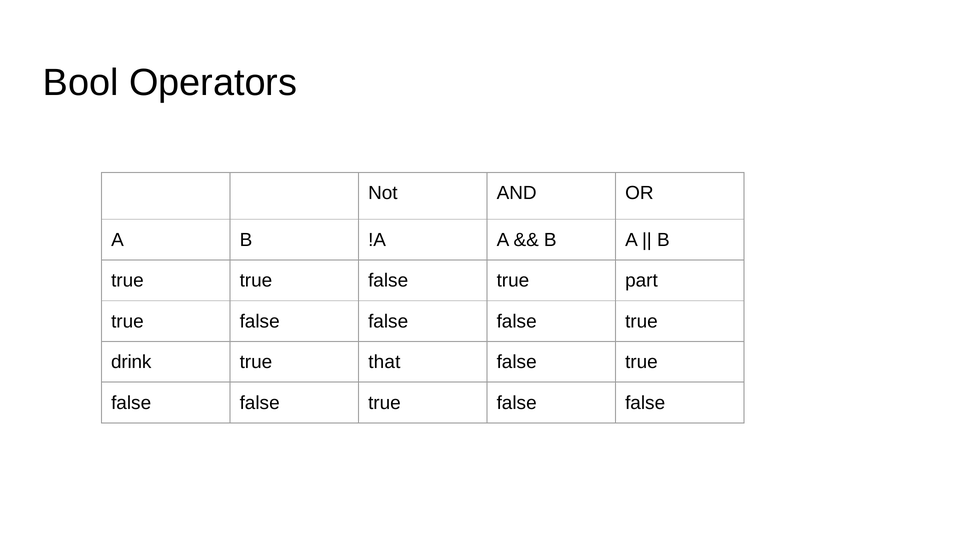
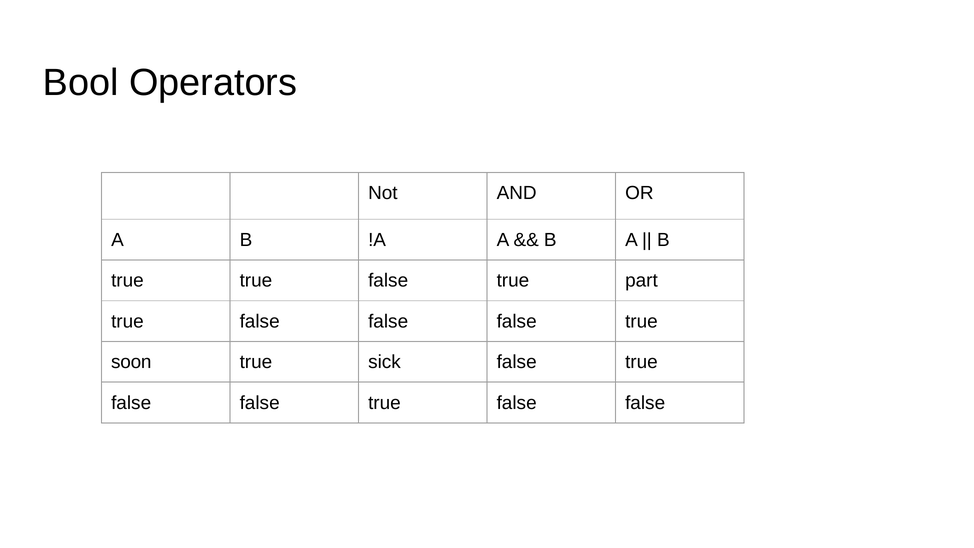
drink: drink -> soon
that: that -> sick
